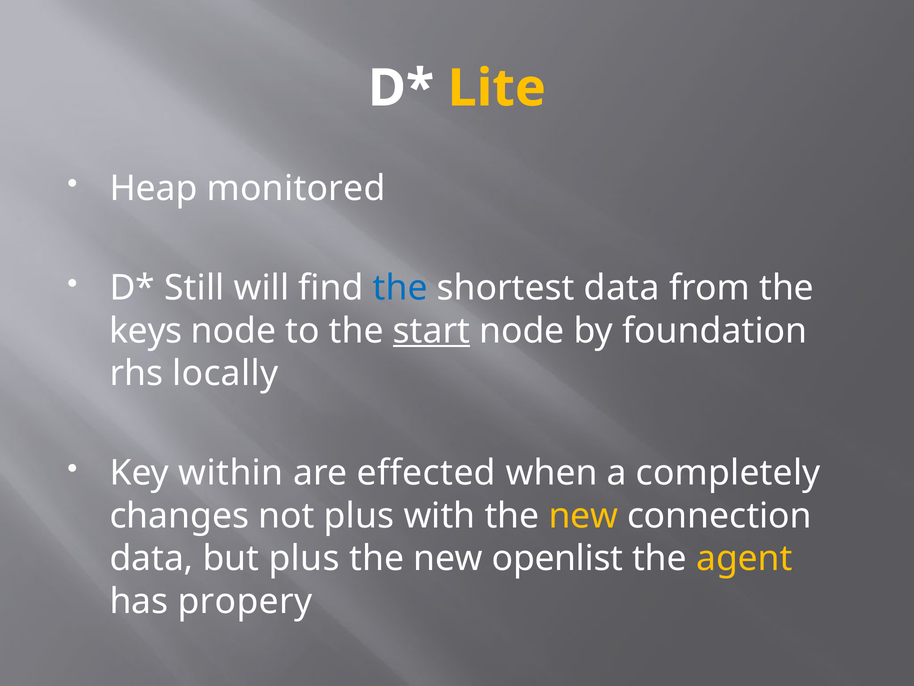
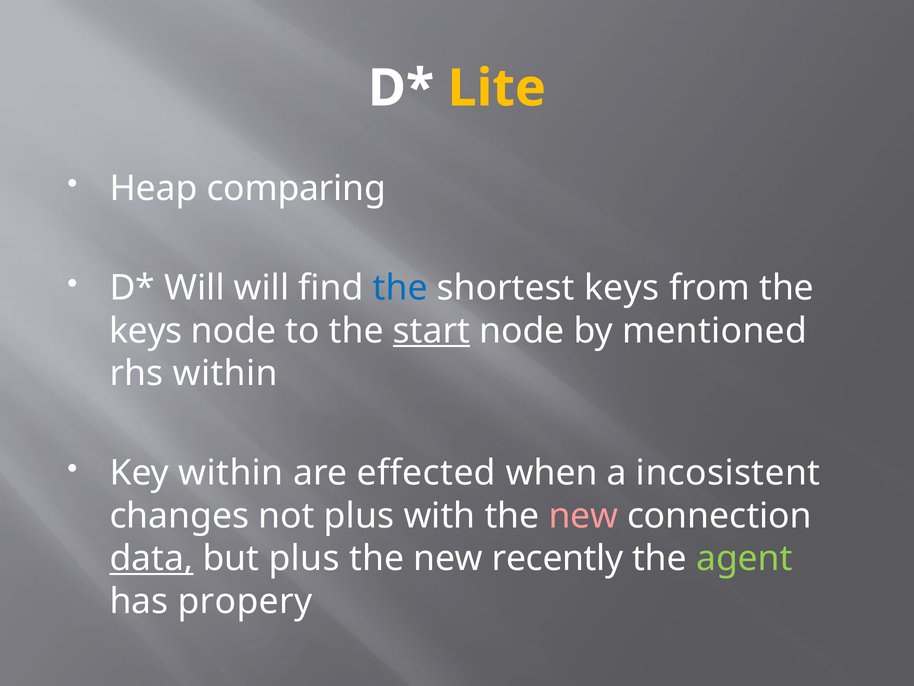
monitored: monitored -> comparing
Still at (194, 288): Still -> Will
shortest data: data -> keys
foundation: foundation -> mentioned
rhs locally: locally -> within
completely: completely -> incosistent
new at (583, 516) colour: yellow -> pink
data at (151, 558) underline: none -> present
openlist: openlist -> recently
agent colour: yellow -> light green
